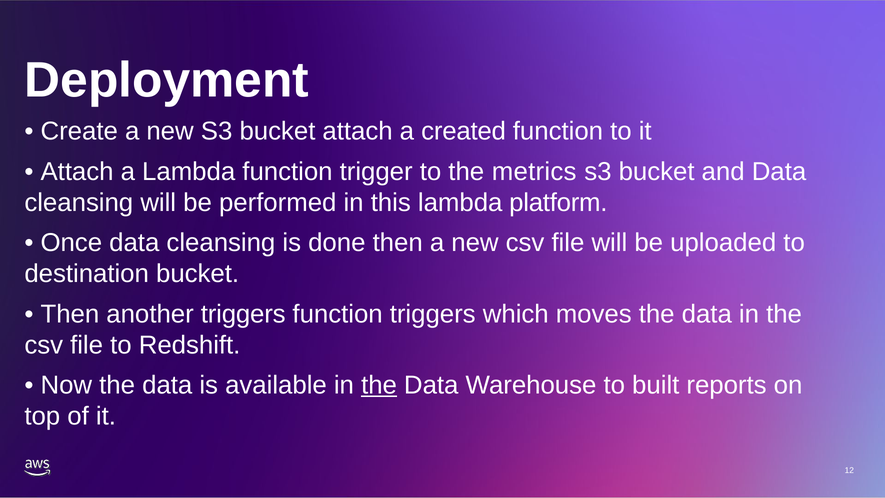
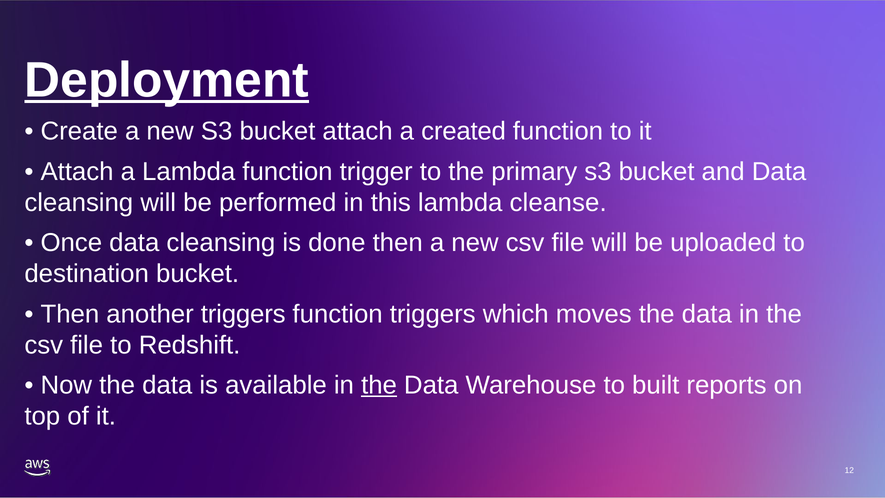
Deployment underline: none -> present
metrics: metrics -> primary
platform: platform -> cleanse
